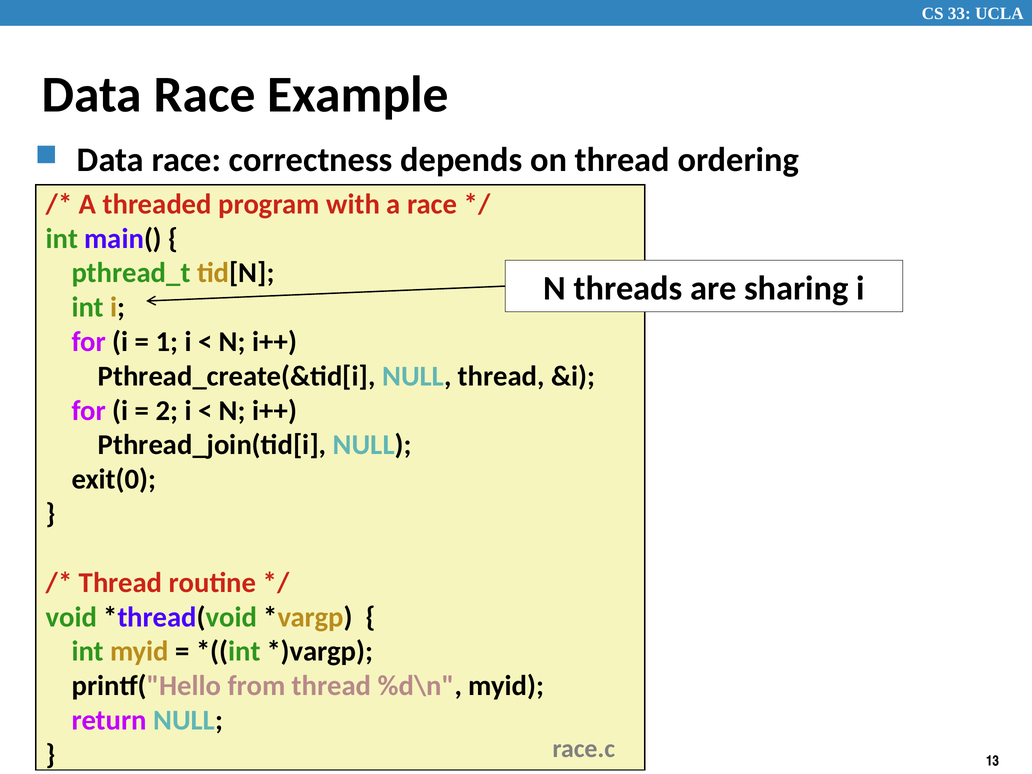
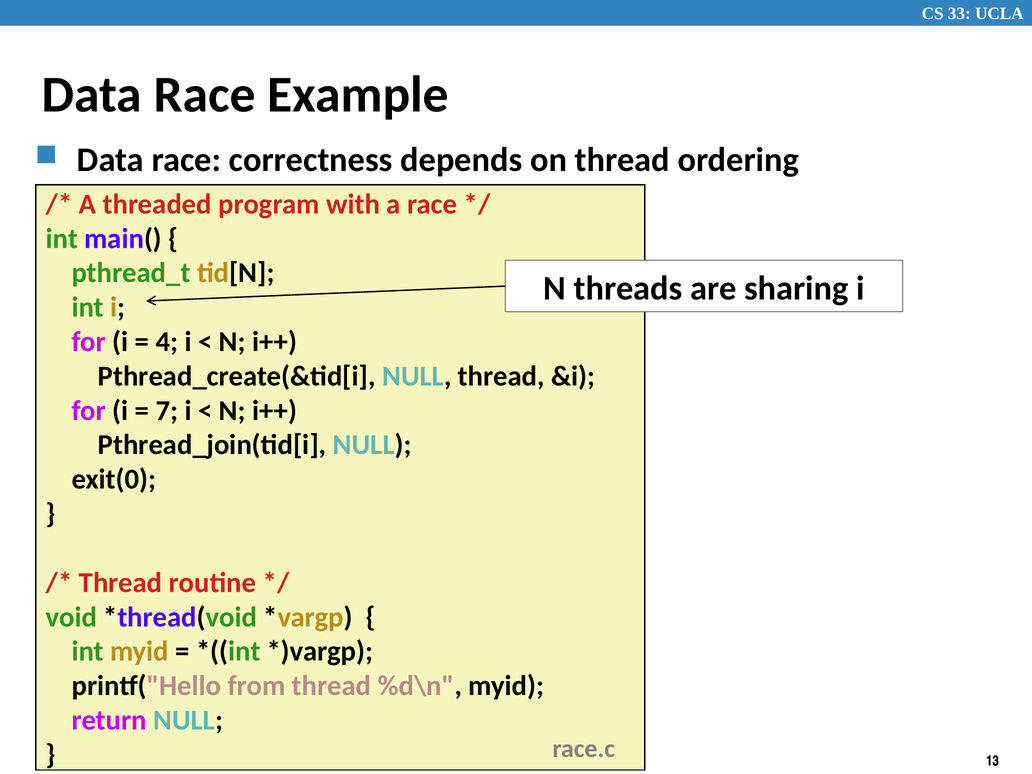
1: 1 -> 4
2: 2 -> 7
